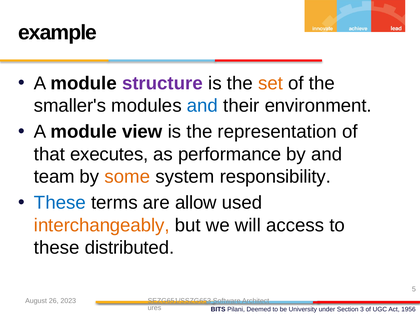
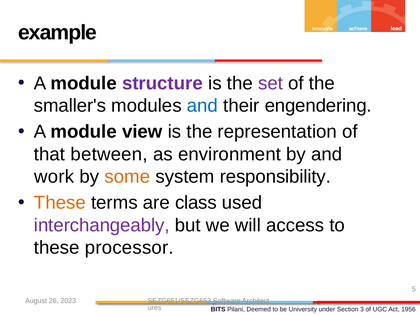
set colour: orange -> purple
environment: environment -> engendering
executes: executes -> between
performance: performance -> environment
team: team -> work
These at (60, 203) colour: blue -> orange
allow: allow -> class
interchangeably colour: orange -> purple
distributed: distributed -> processor
